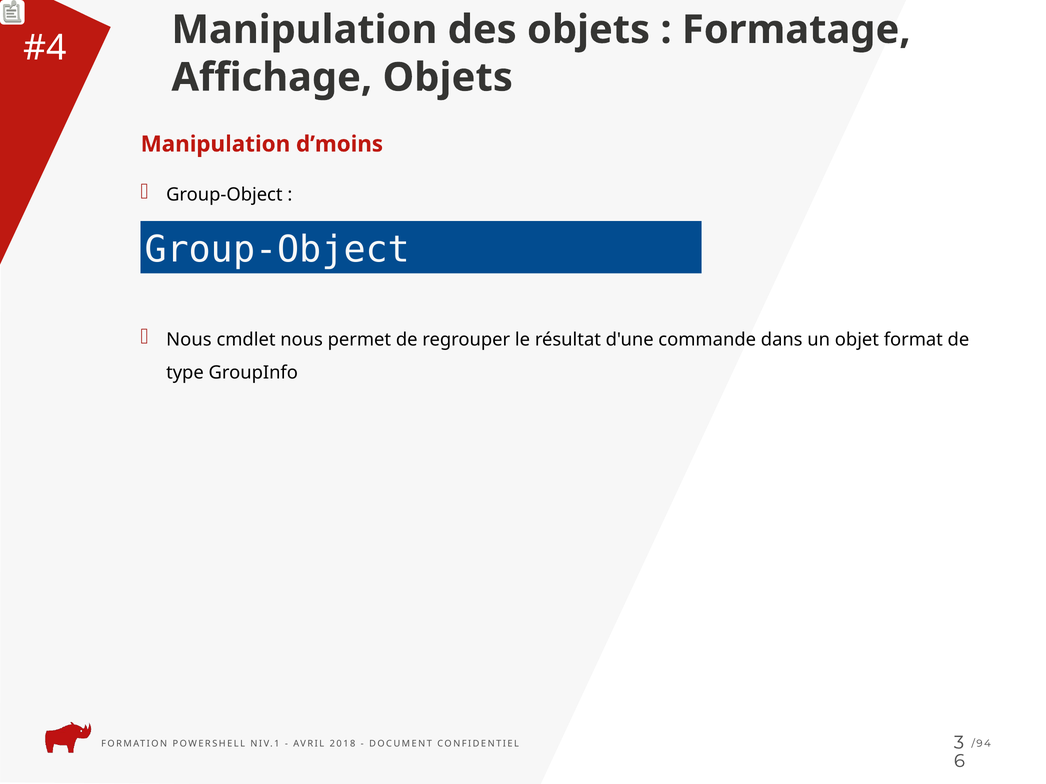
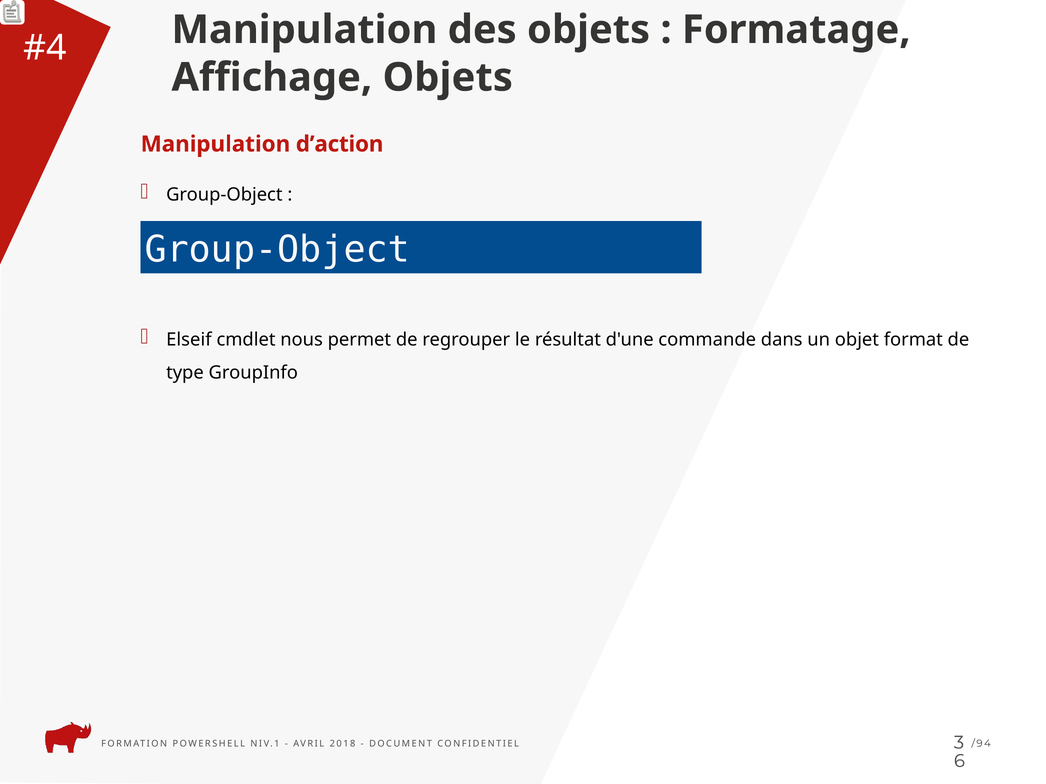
d’moins: d’moins -> d’action
Nous at (189, 340): Nous -> Elseif
